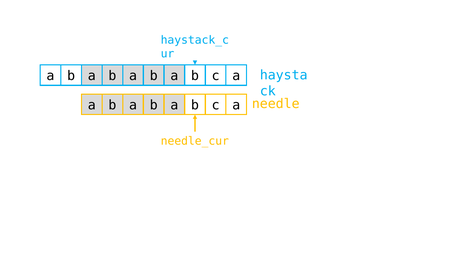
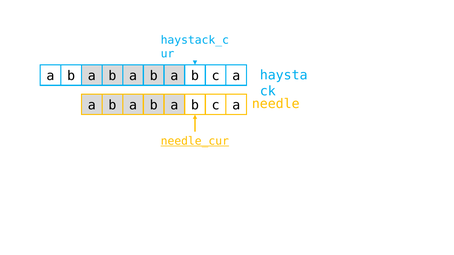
needle_cur underline: none -> present
